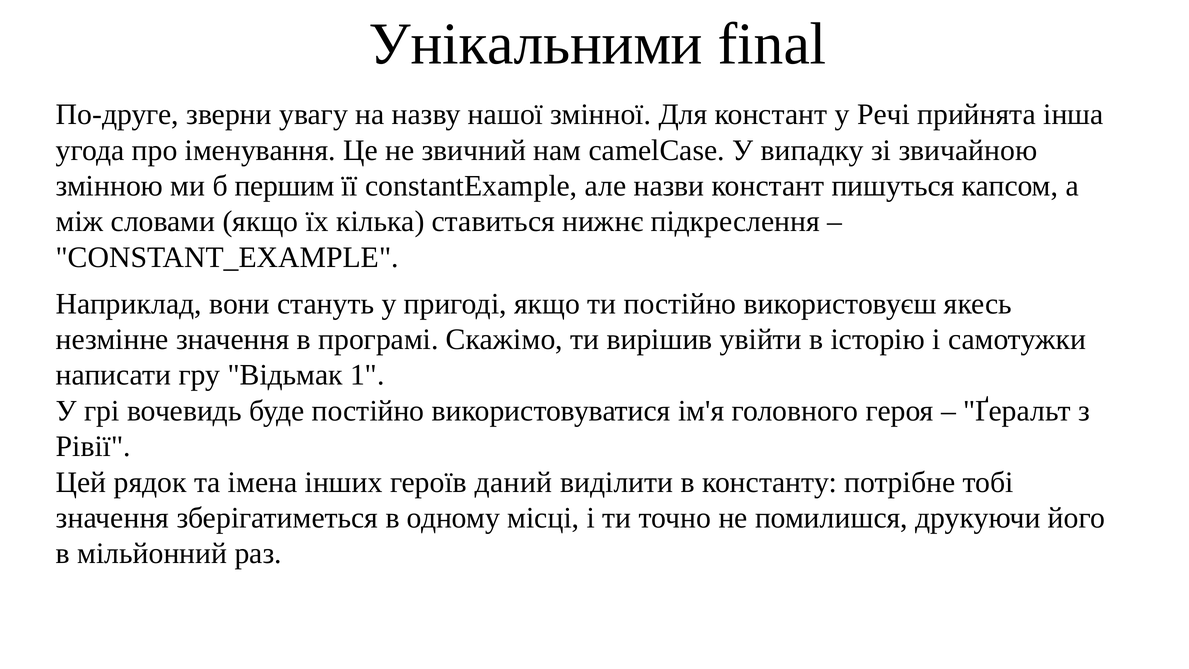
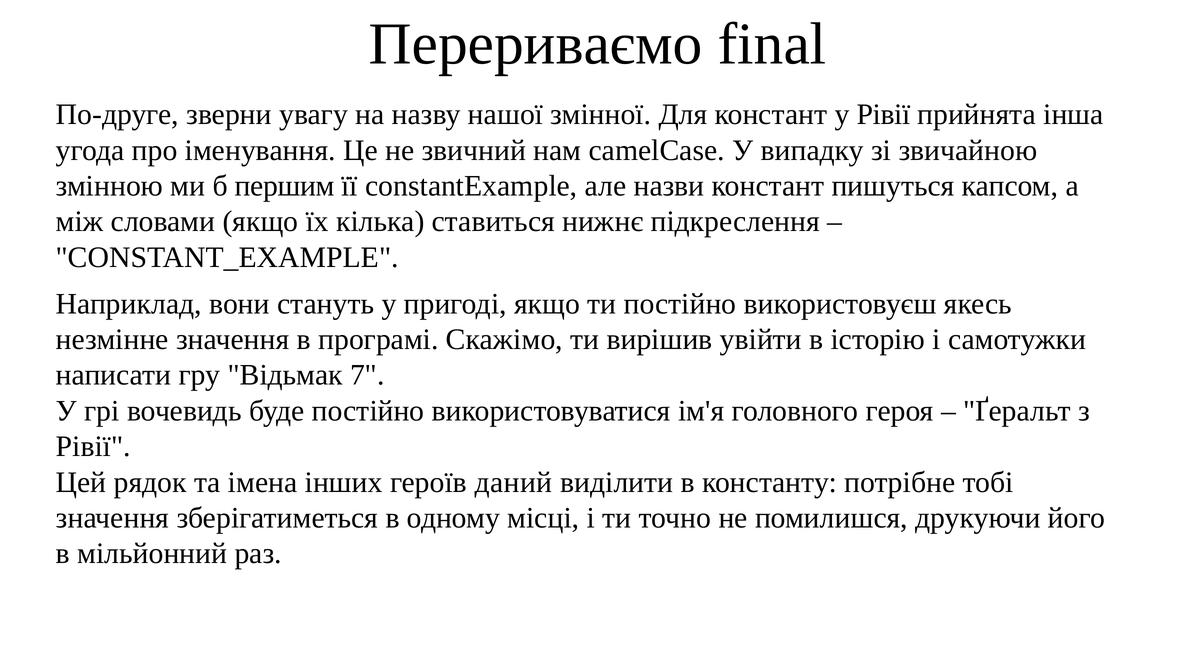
Унікальними: Унікальними -> Перериваємо
у Речі: Речі -> Рівії
1: 1 -> 7
